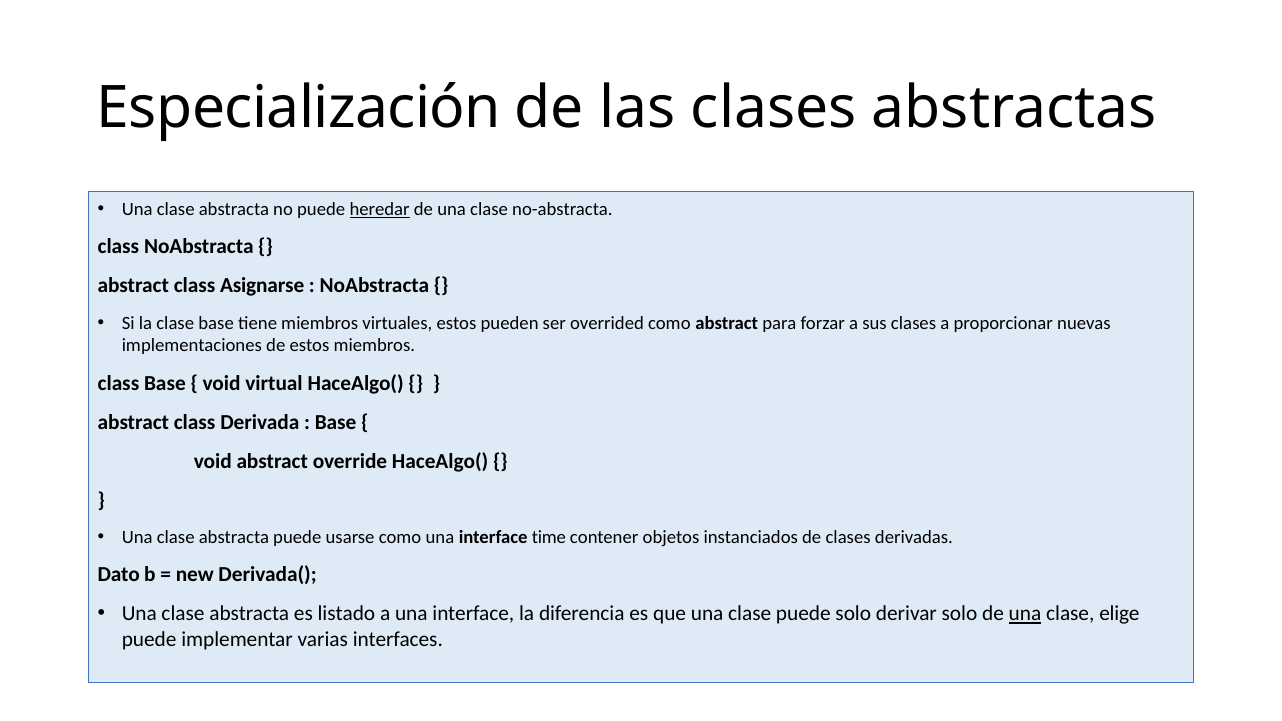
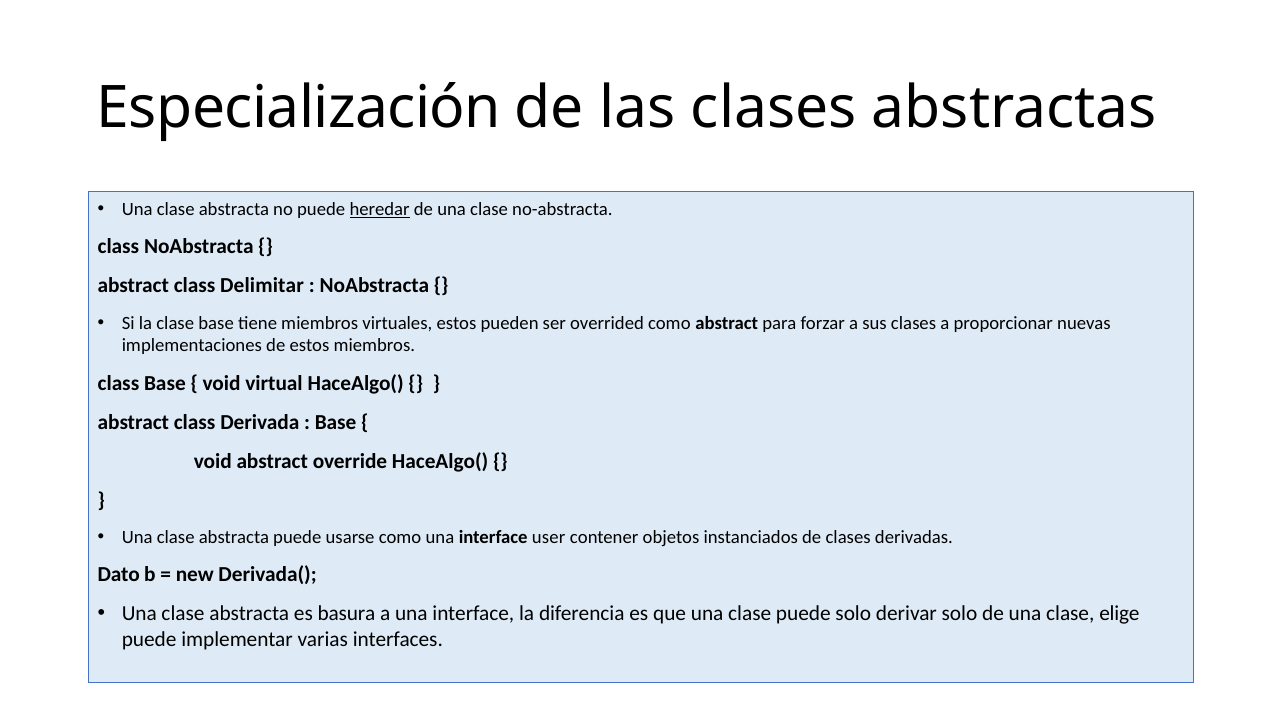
Asignarse: Asignarse -> Delimitar
time: time -> user
listado: listado -> basura
una at (1025, 614) underline: present -> none
